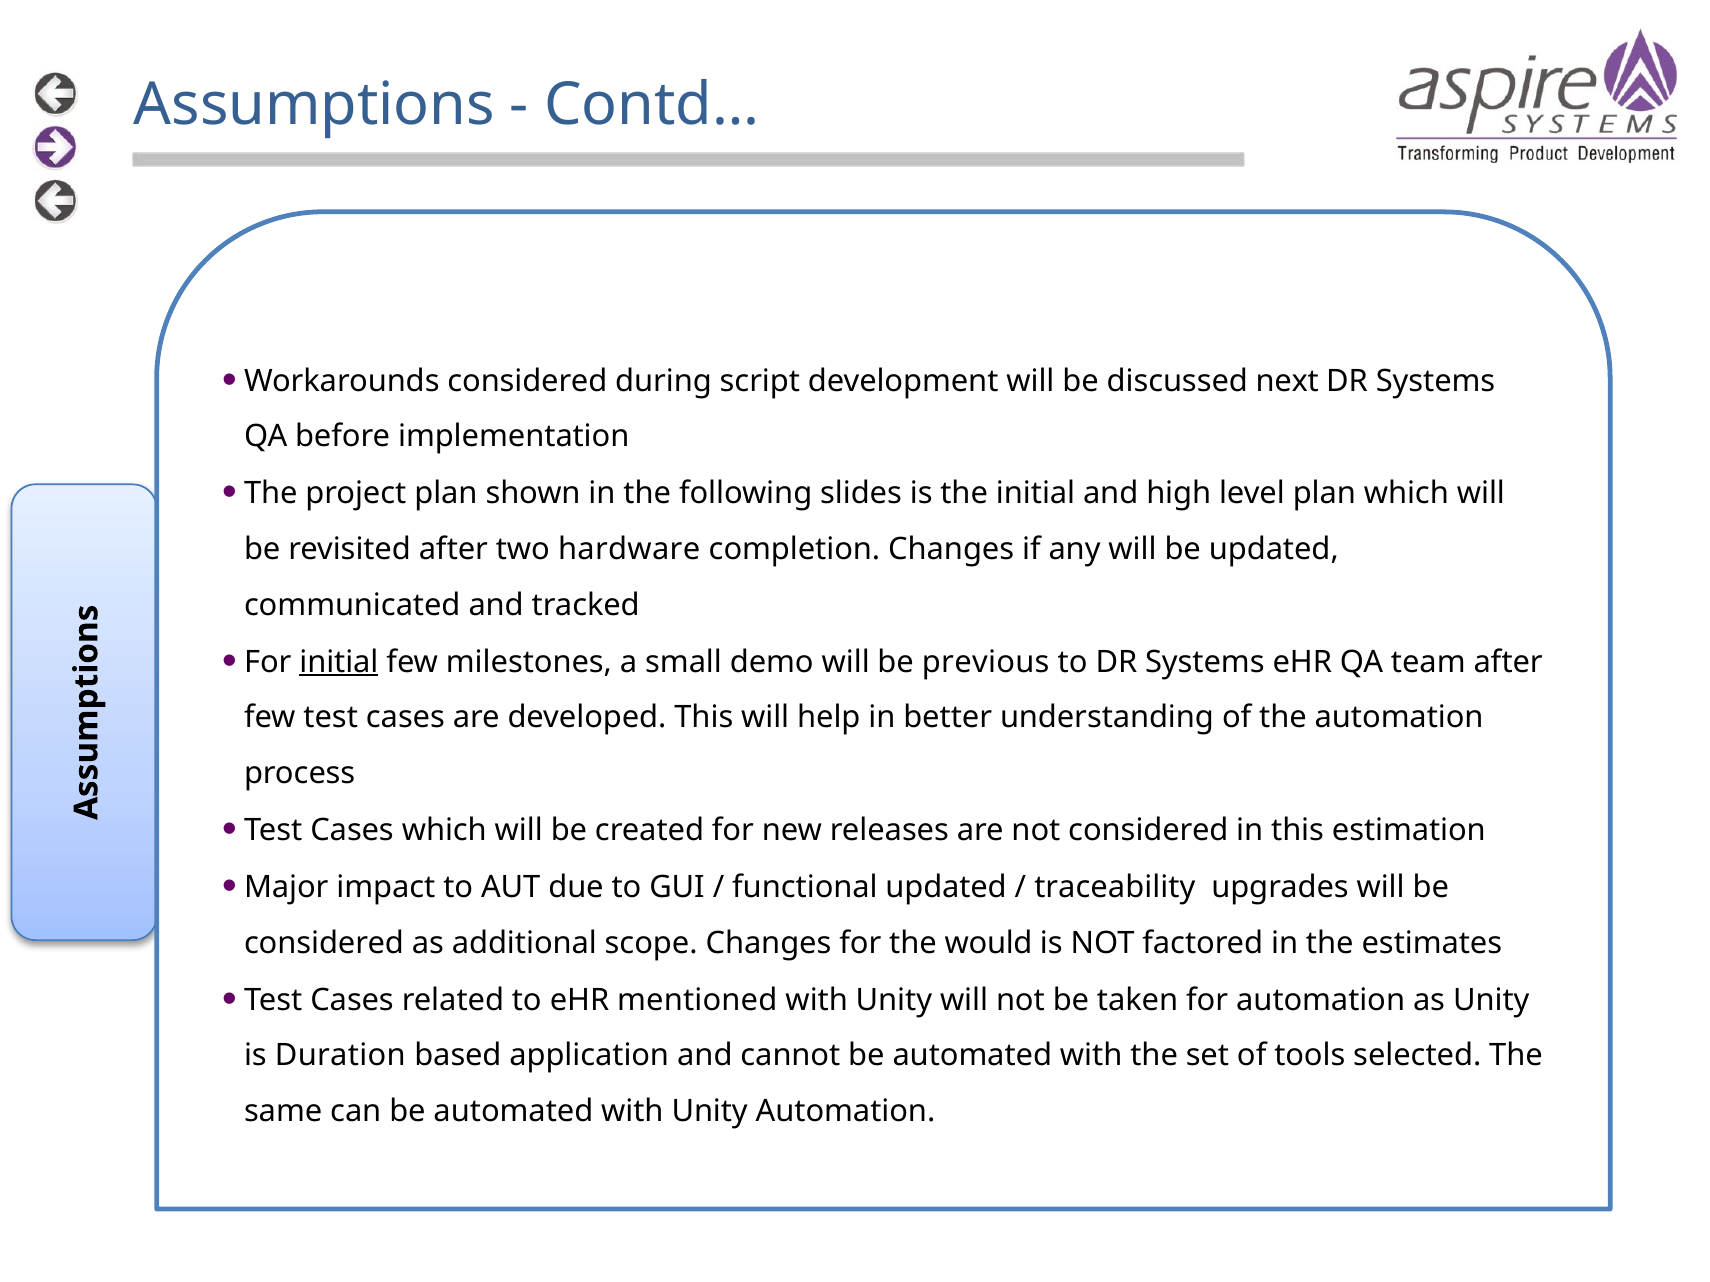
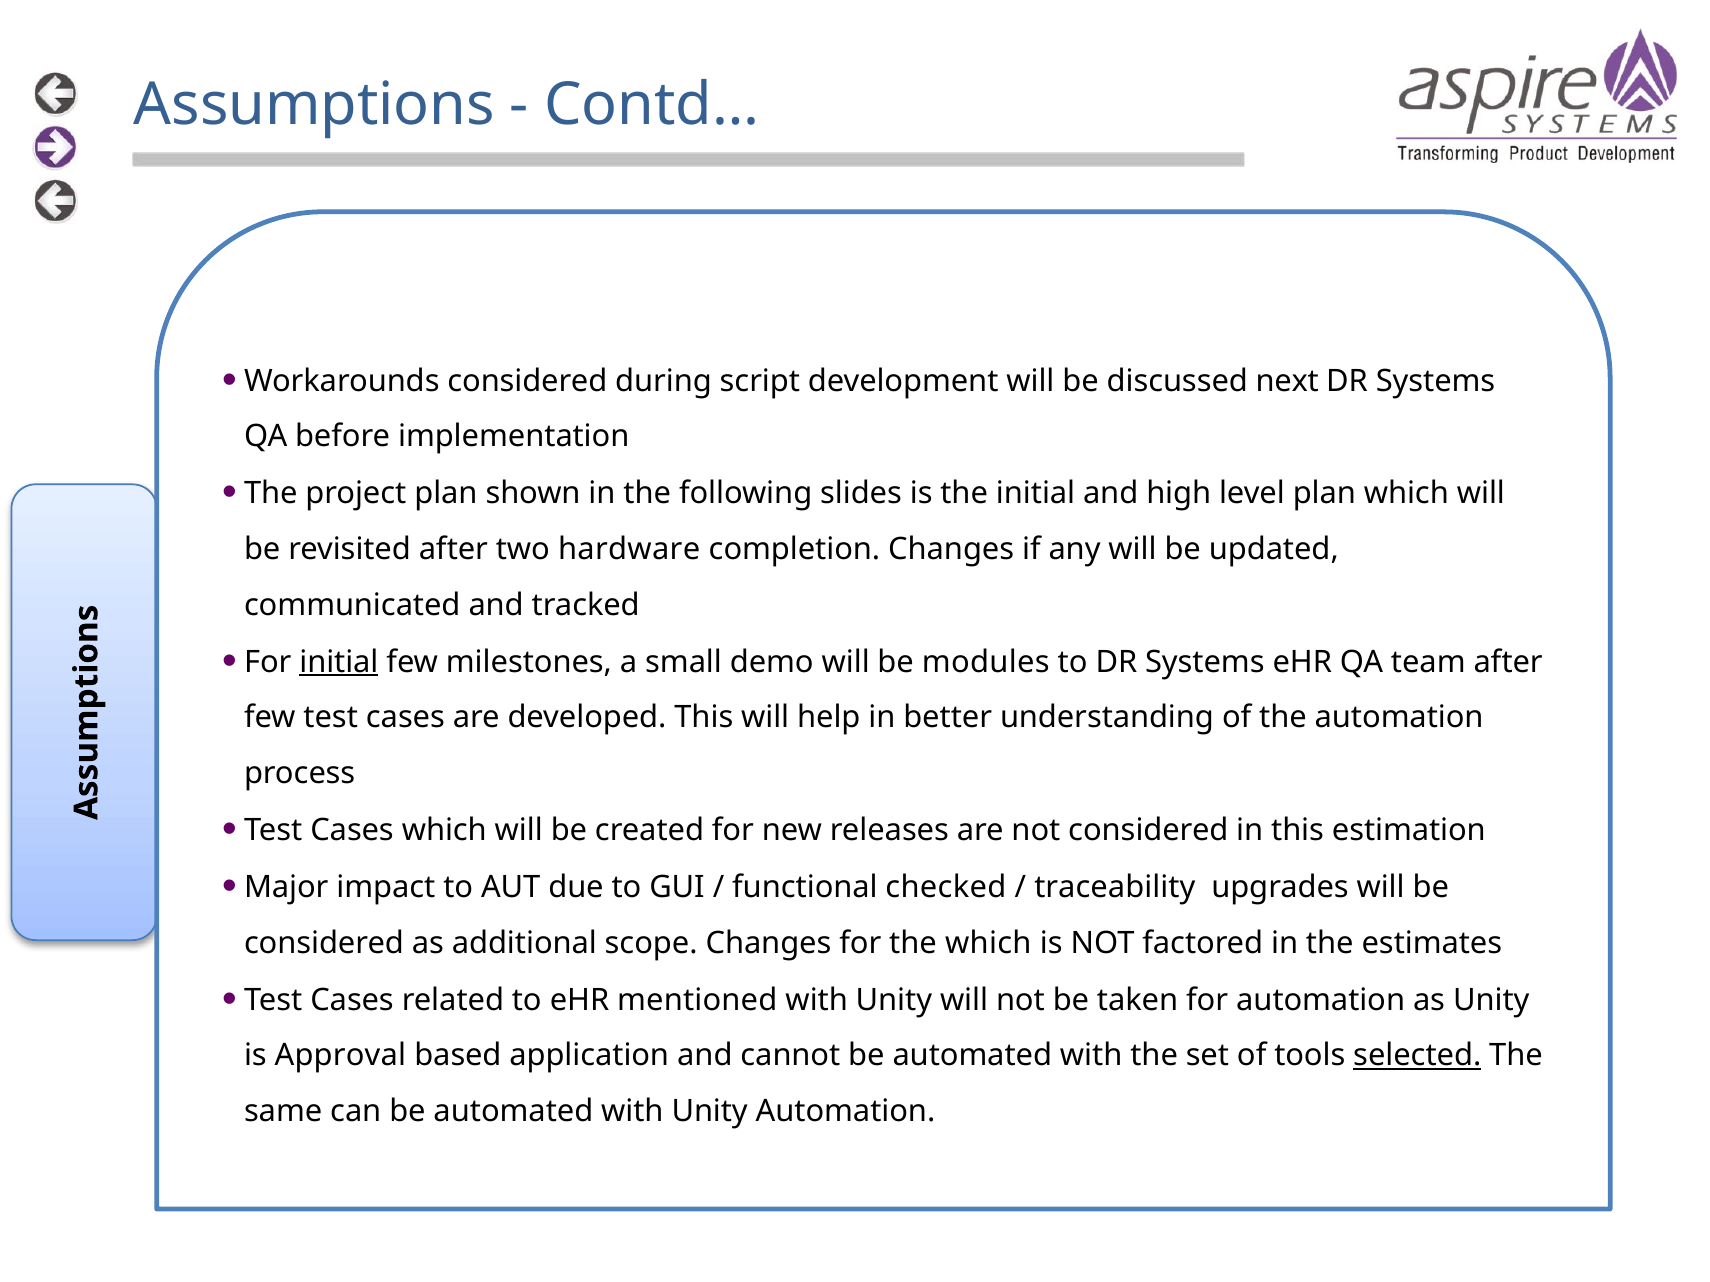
previous: previous -> modules
functional updated: updated -> checked
the would: would -> which
Duration: Duration -> Approval
selected underline: none -> present
